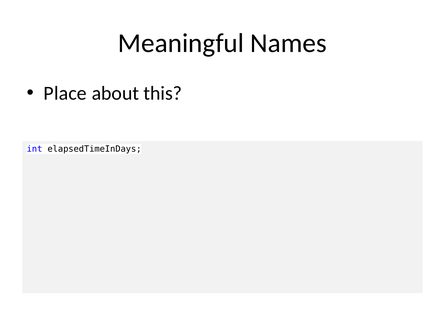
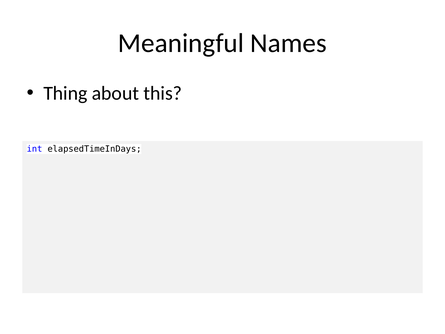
Place: Place -> Thing
